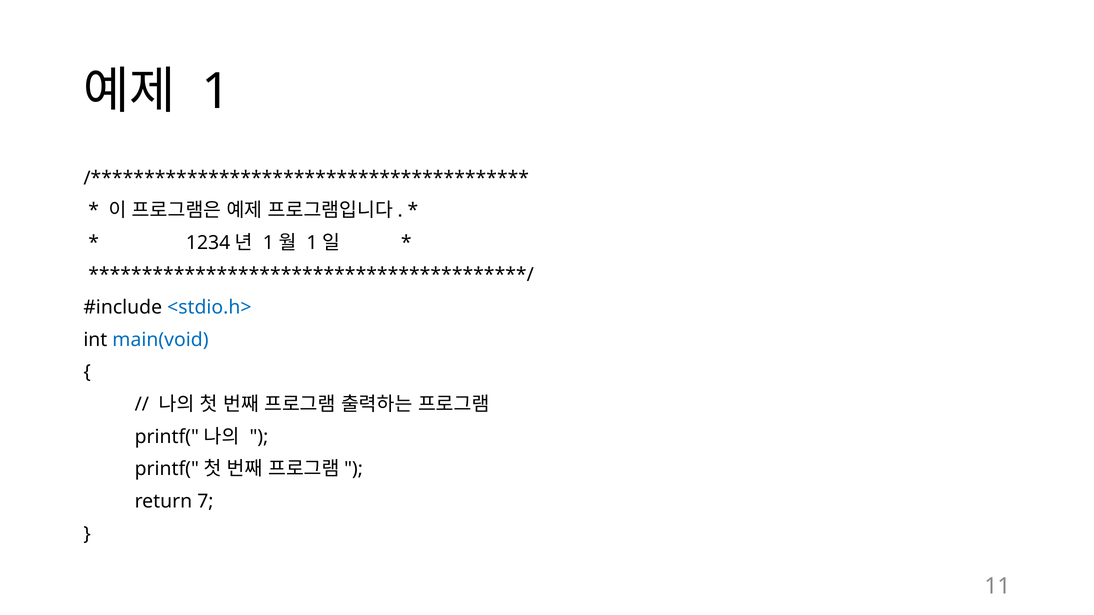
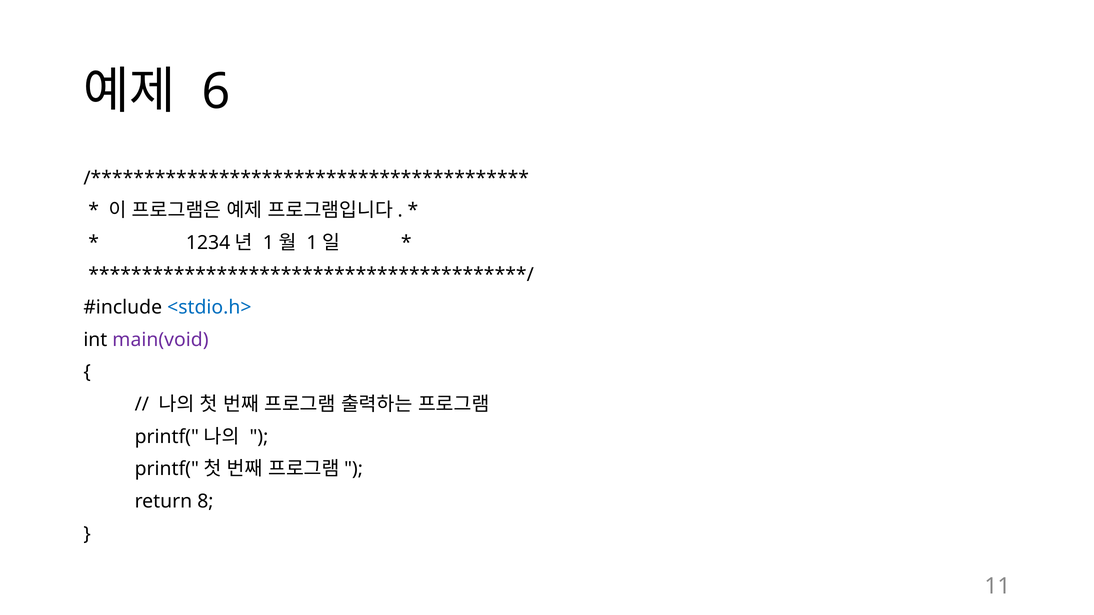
1: 1 -> 6
main(void colour: blue -> purple
7: 7 -> 8
